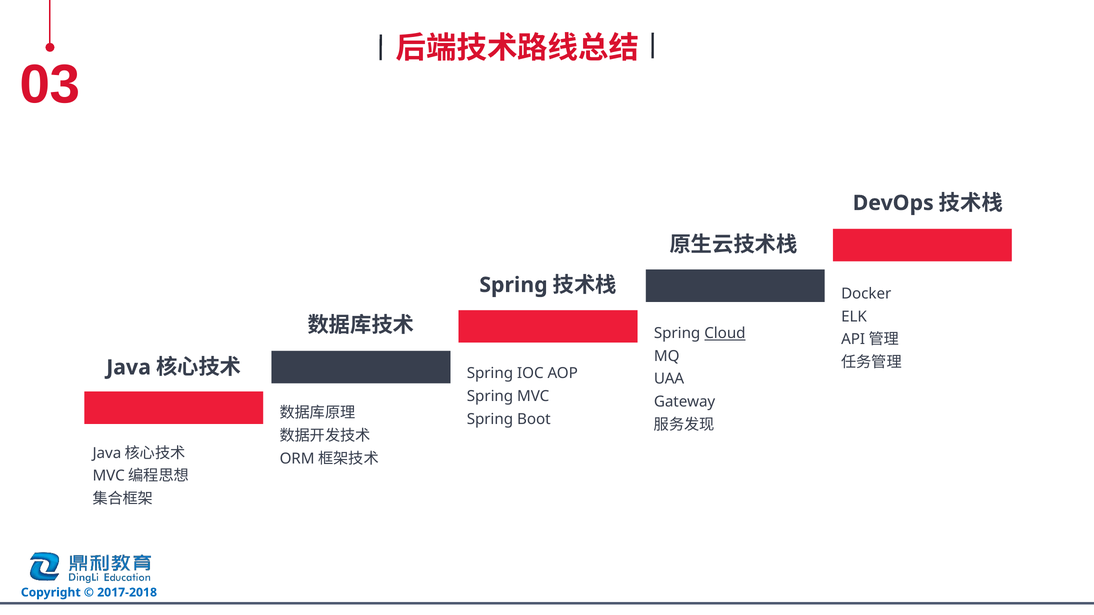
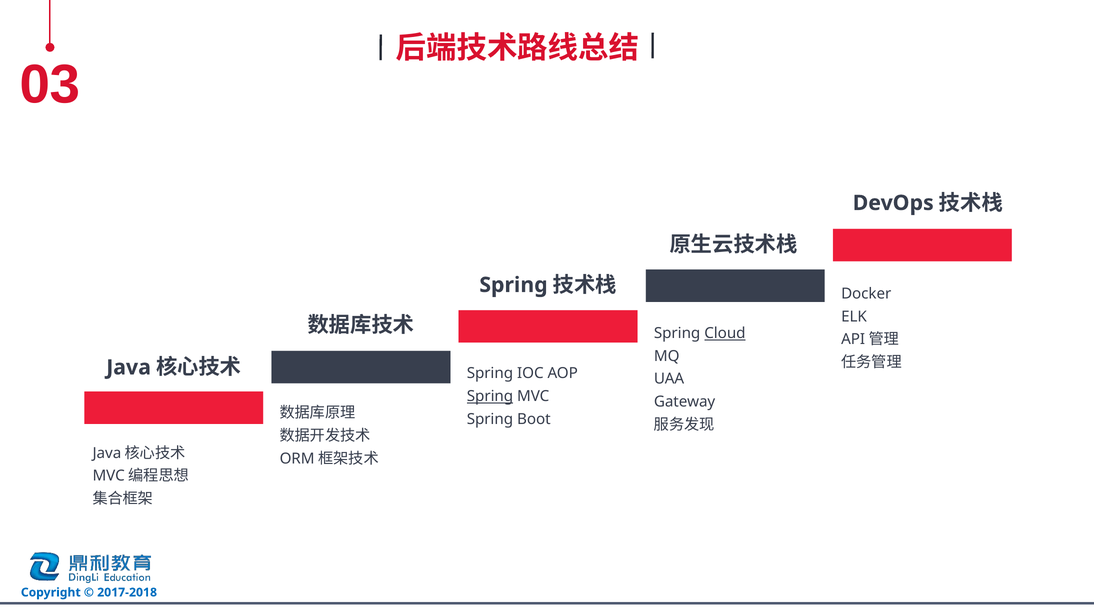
Spring at (490, 397) underline: none -> present
